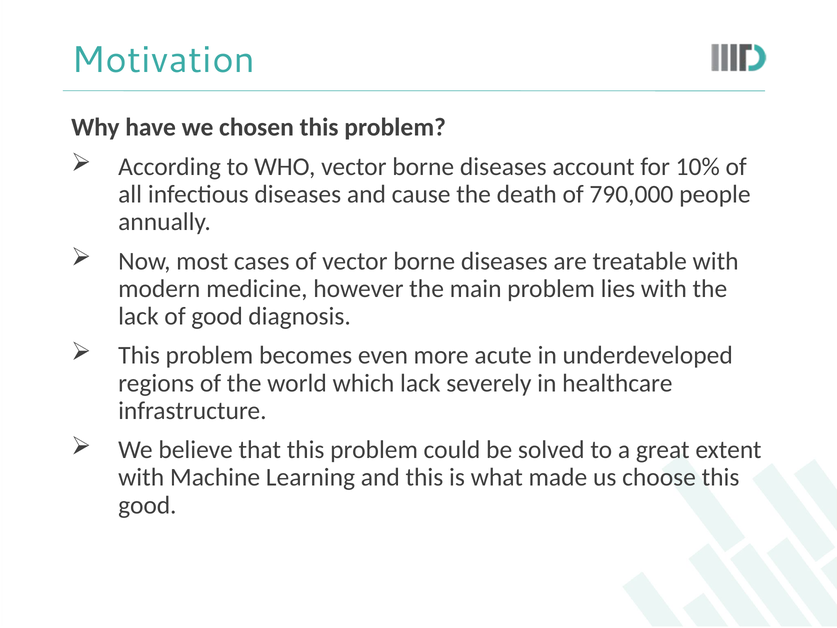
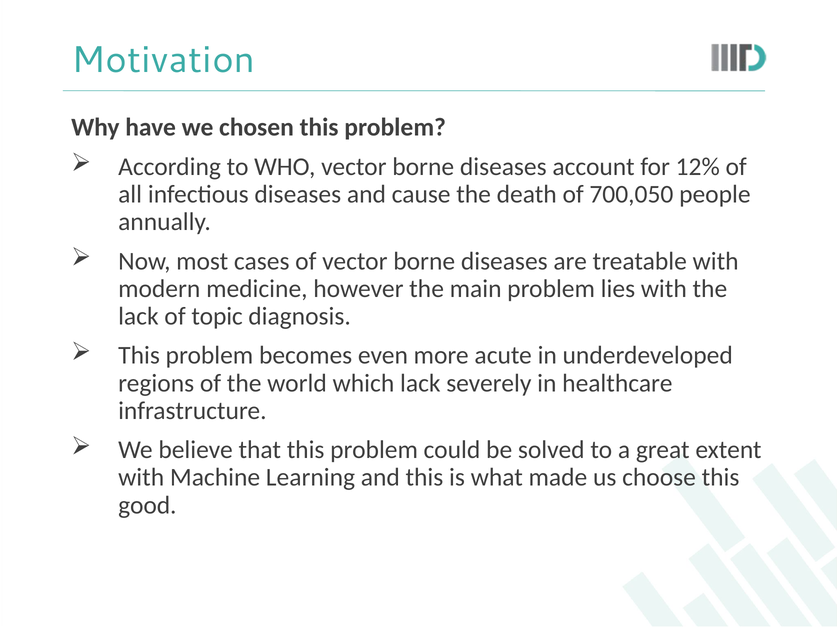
10%: 10% -> 12%
790,000: 790,000 -> 700,050
of good: good -> topic
